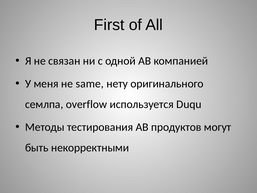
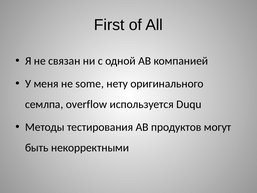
same: same -> some
